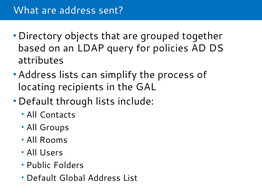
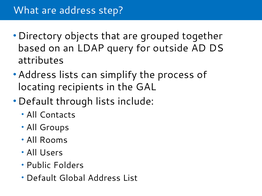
sent: sent -> step
policies: policies -> outside
